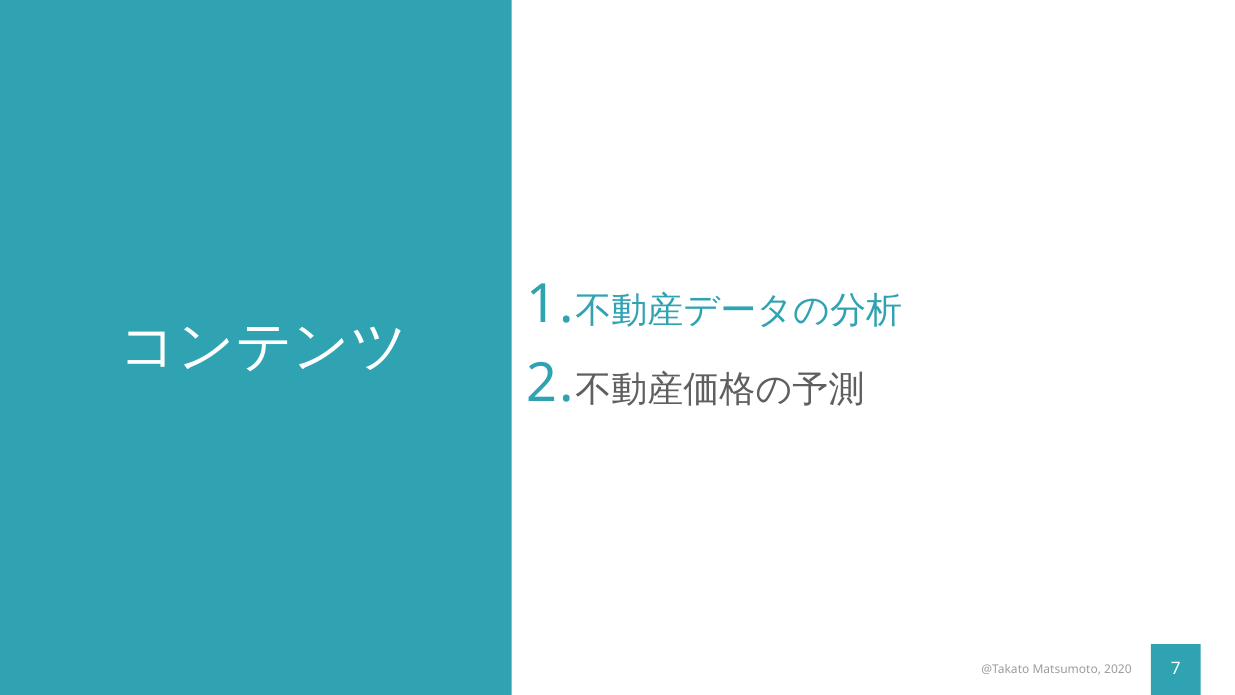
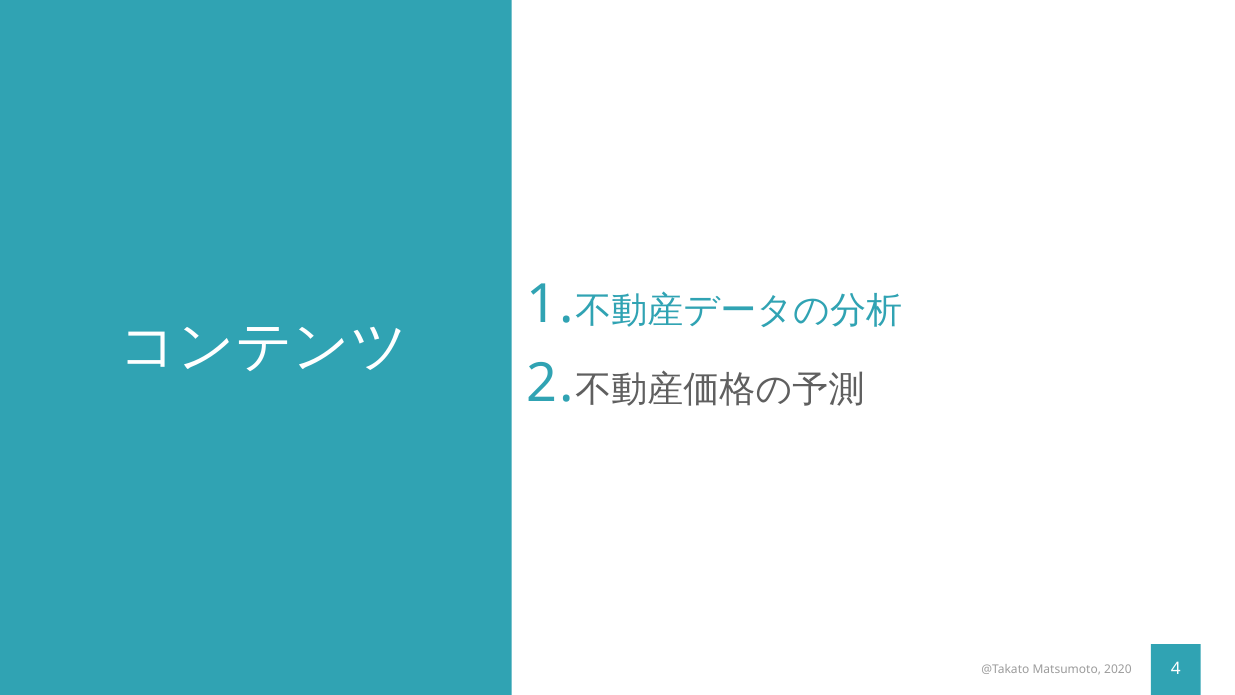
7: 7 -> 4
